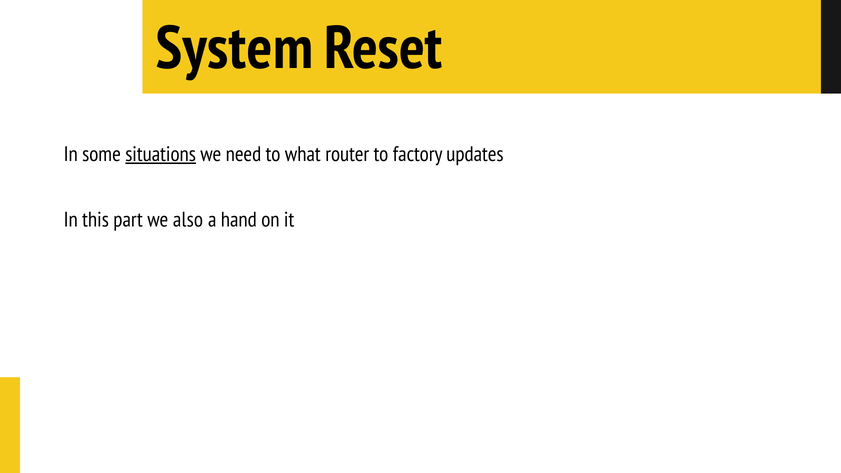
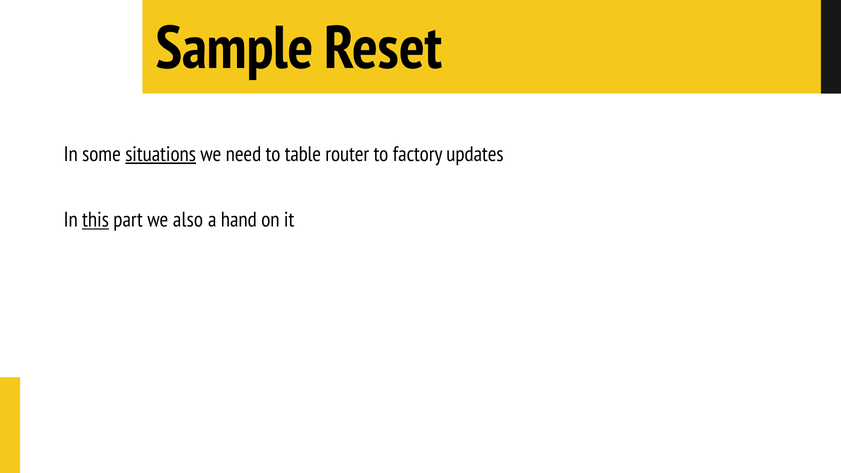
System: System -> Sample
what: what -> table
this underline: none -> present
